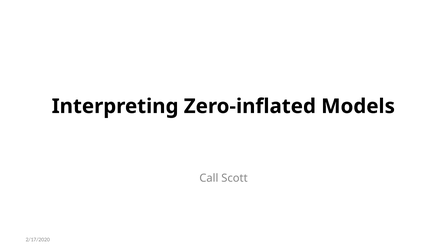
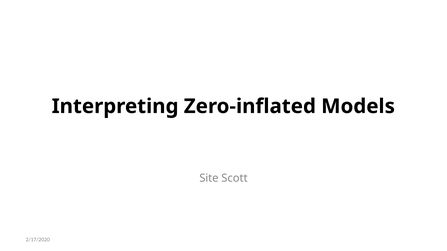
Call: Call -> Site
